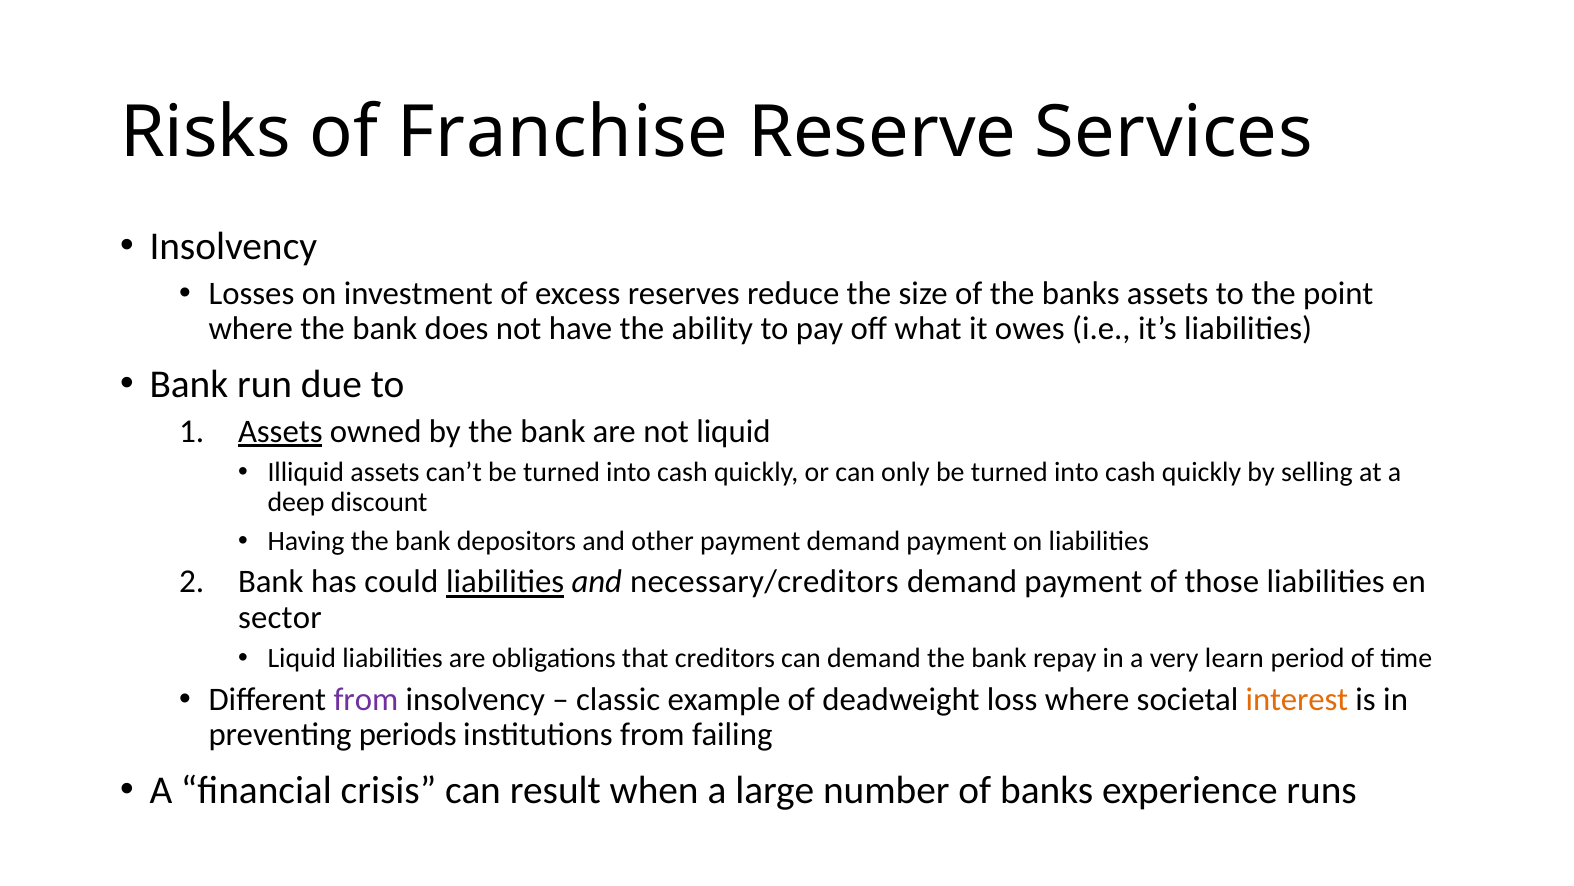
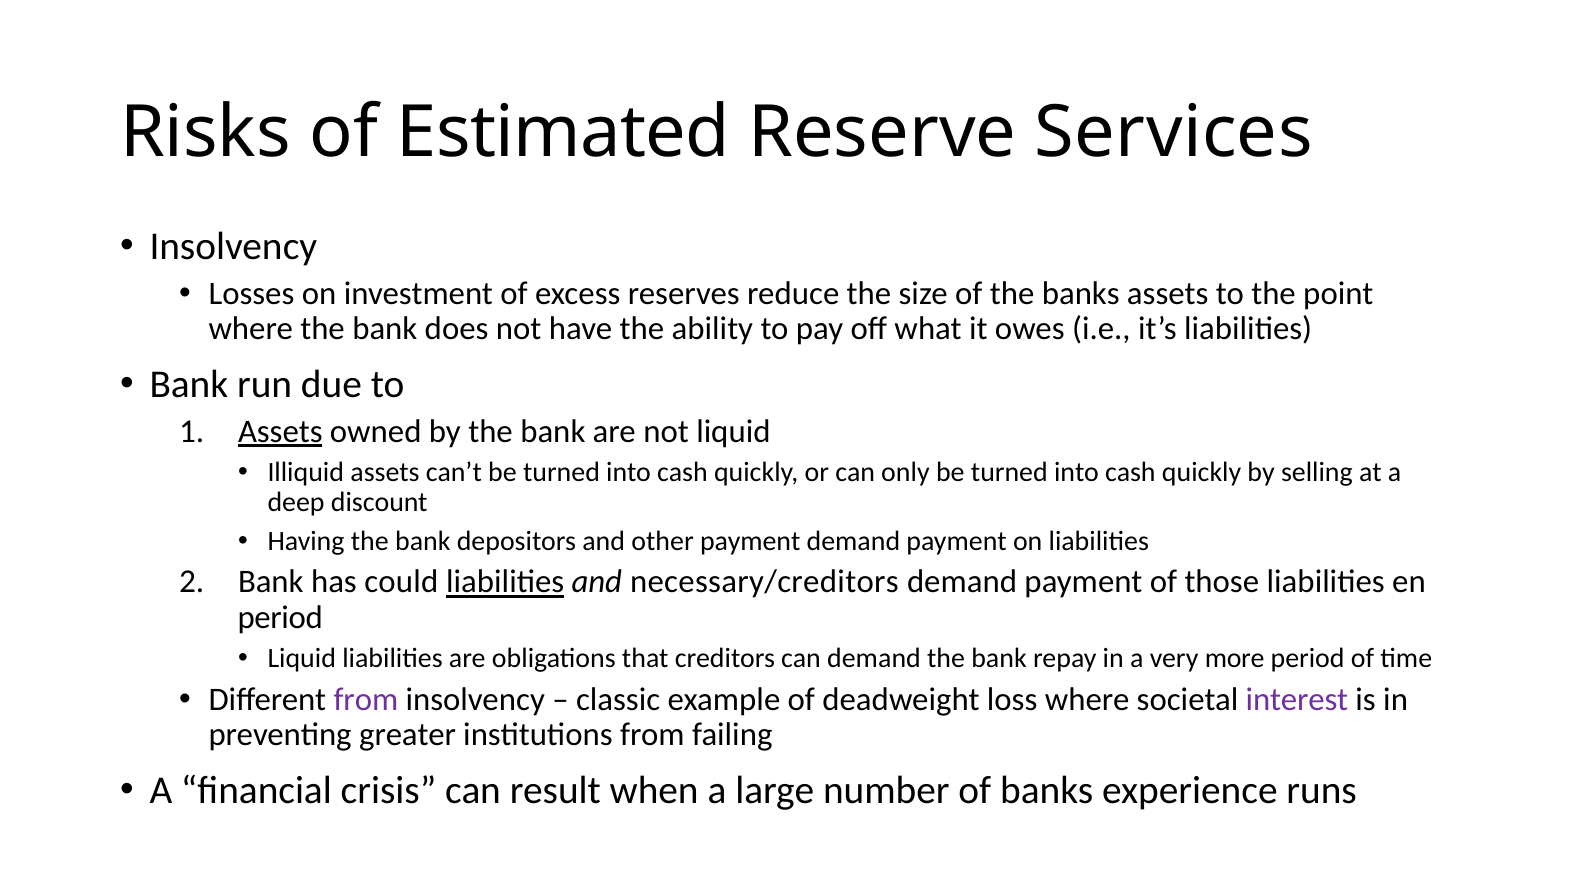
Franchise: Franchise -> Estimated
sector at (280, 617): sector -> period
learn: learn -> more
interest colour: orange -> purple
periods: periods -> greater
